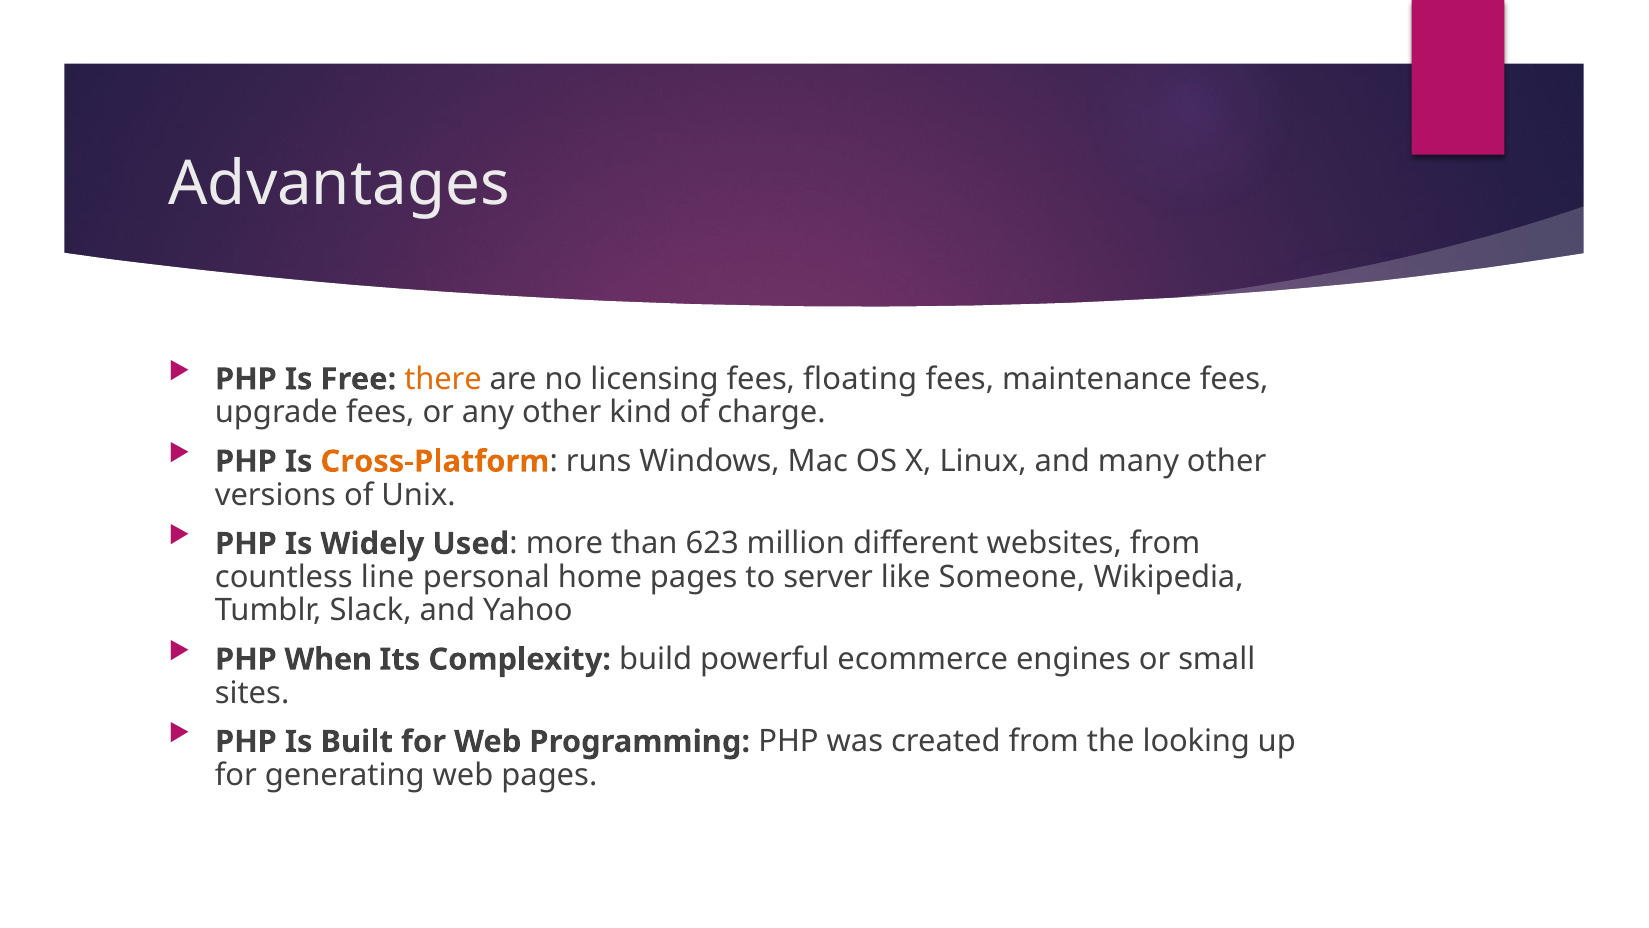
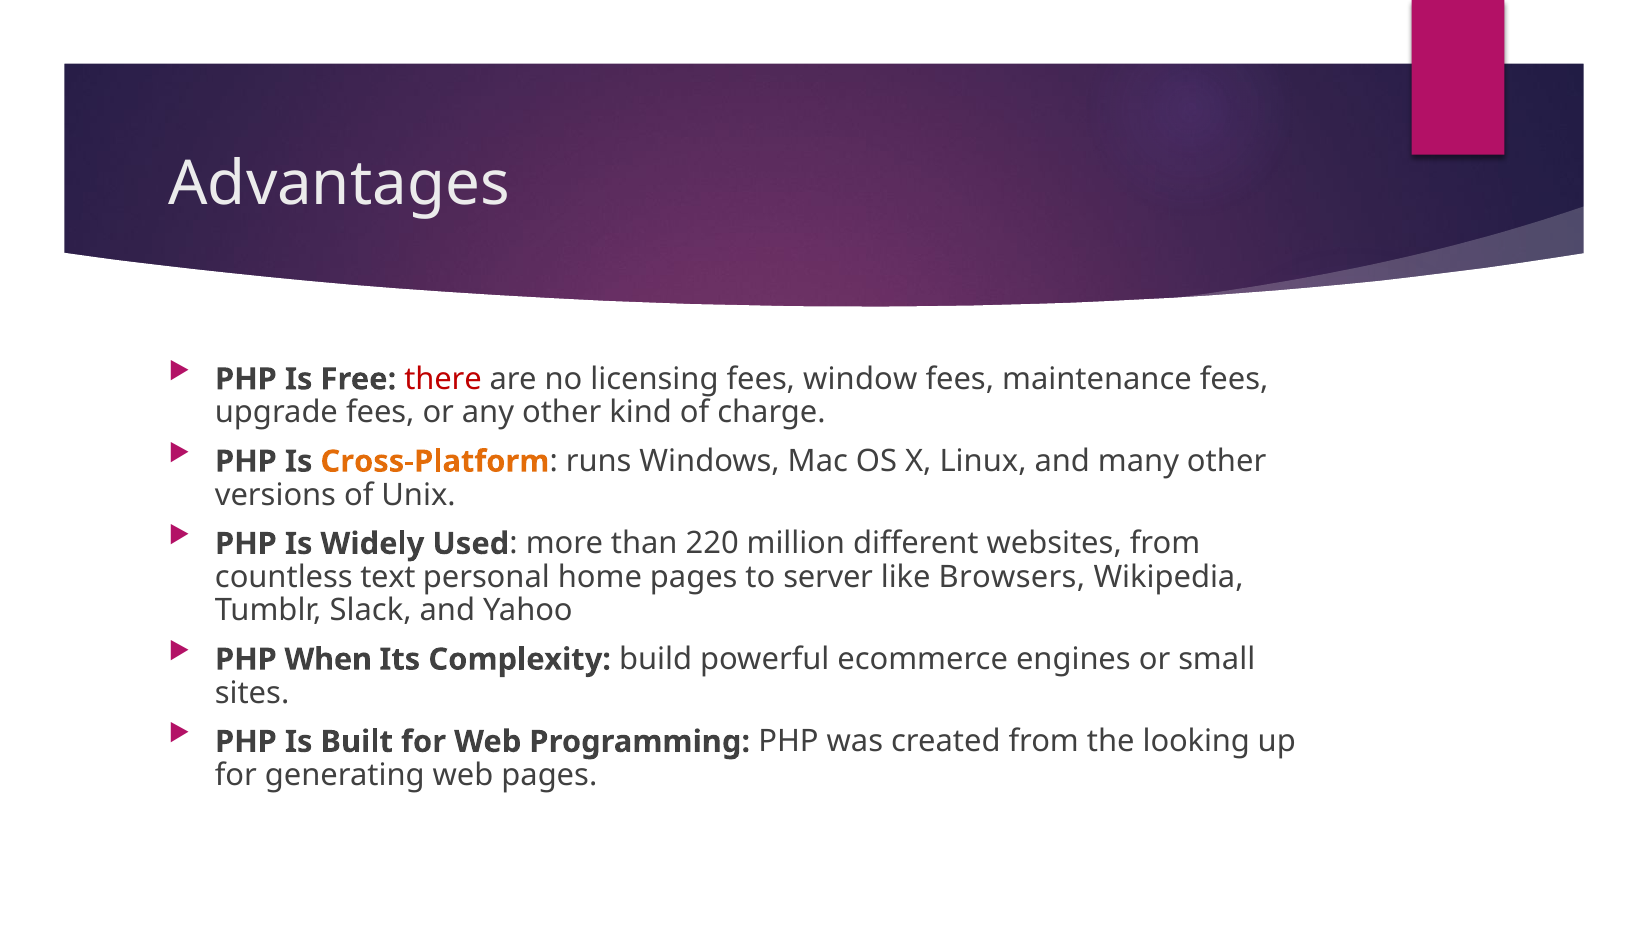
there colour: orange -> red
floating: floating -> window
623: 623 -> 220
line: line -> text
Someone: Someone -> Browsers
